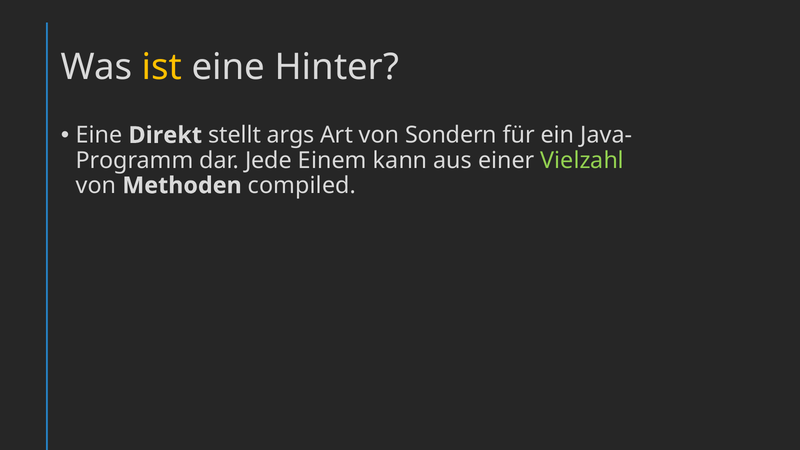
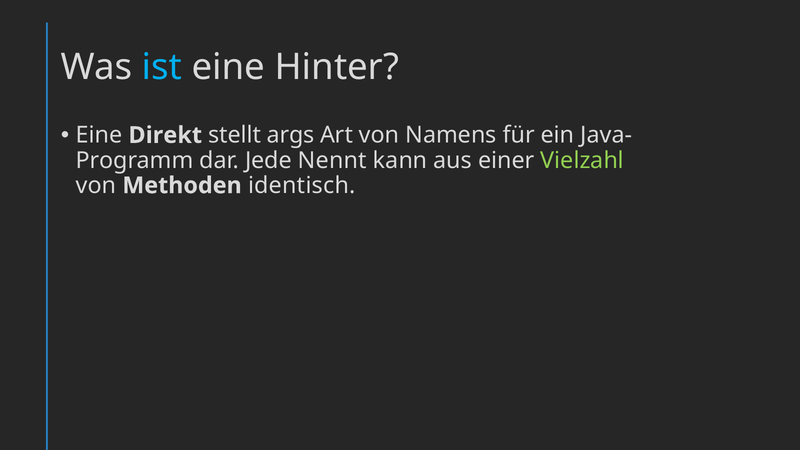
ist colour: yellow -> light blue
Sondern: Sondern -> Namens
Einem: Einem -> Nennt
compiled: compiled -> identisch
